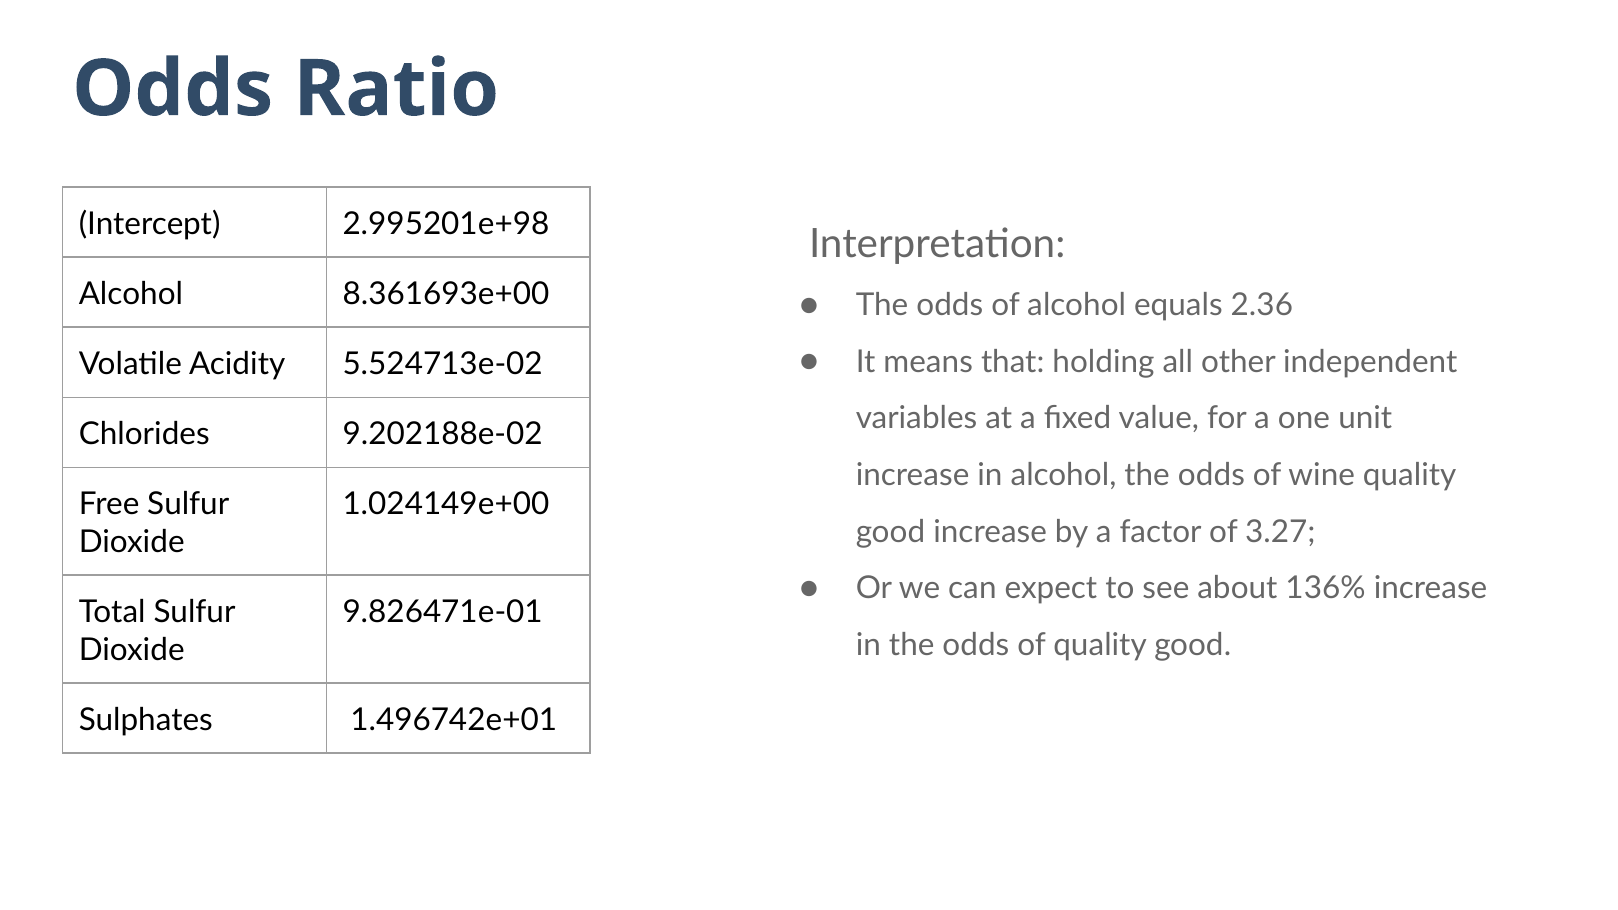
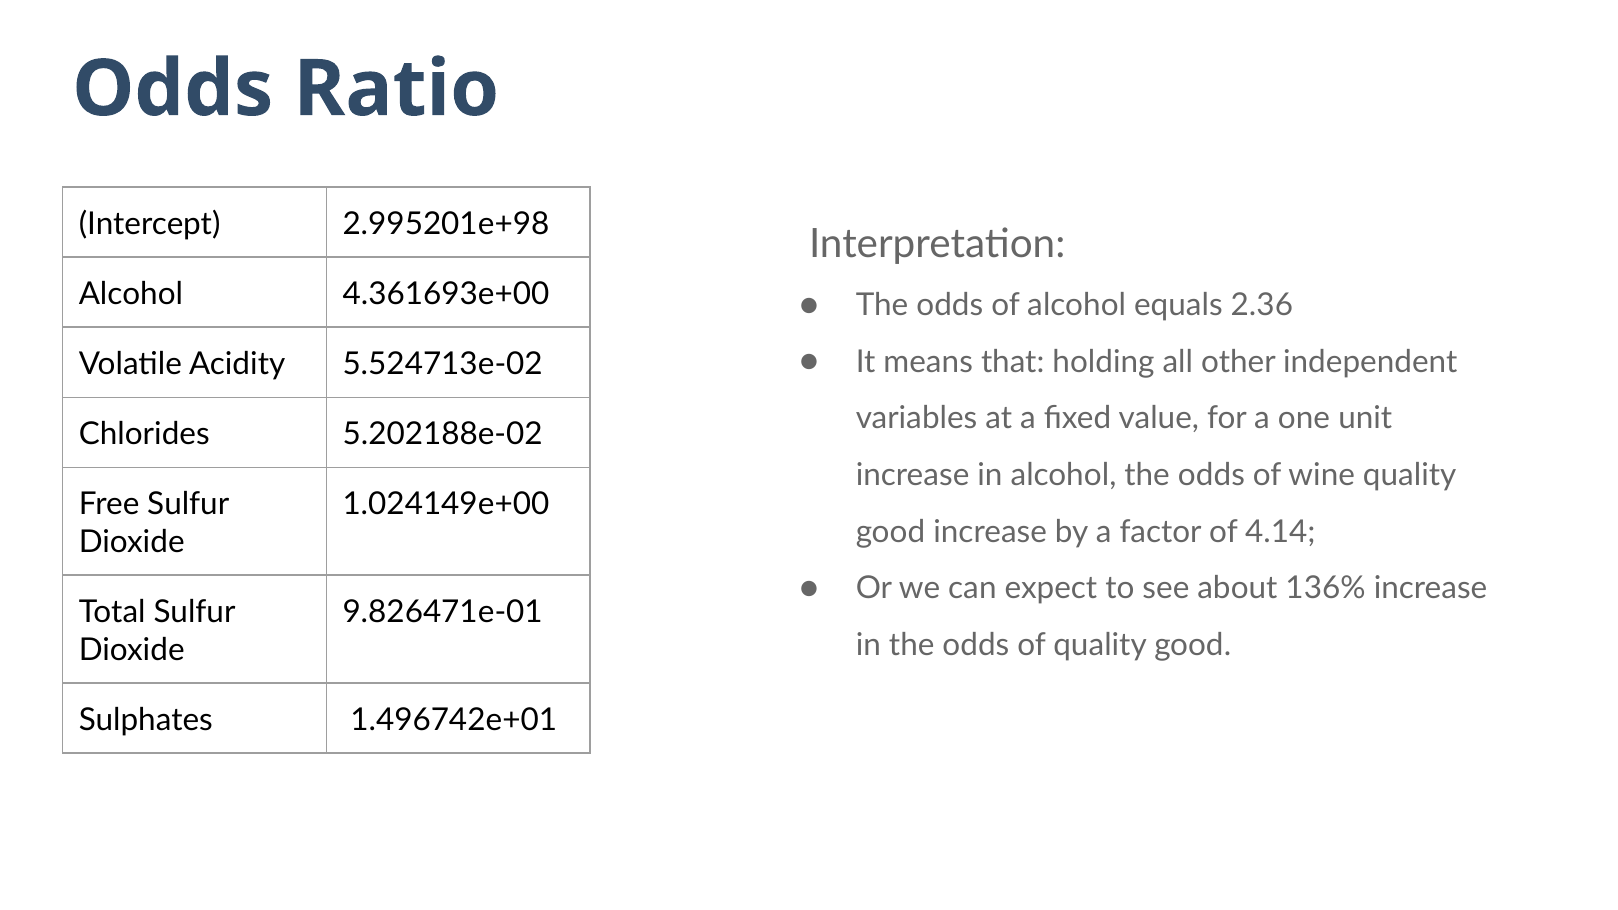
8.361693e+00: 8.361693e+00 -> 4.361693e+00
9.202188e-02: 9.202188e-02 -> 5.202188e-02
3.27: 3.27 -> 4.14
